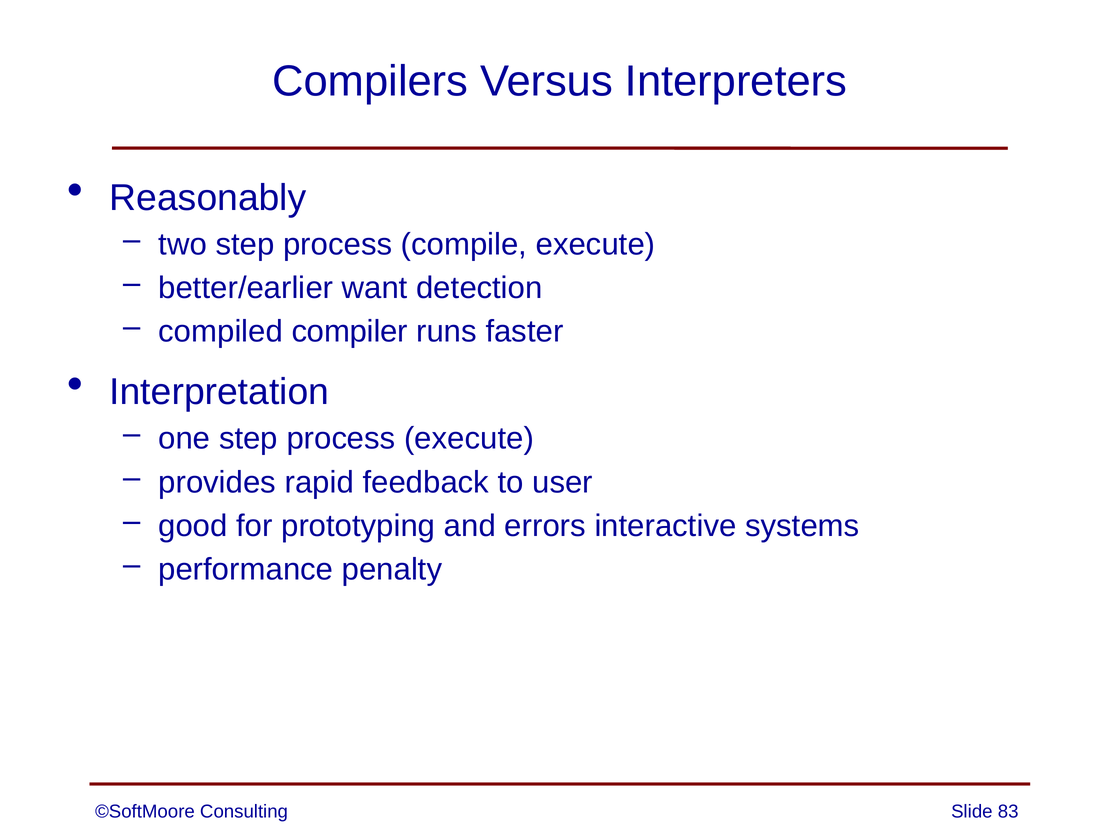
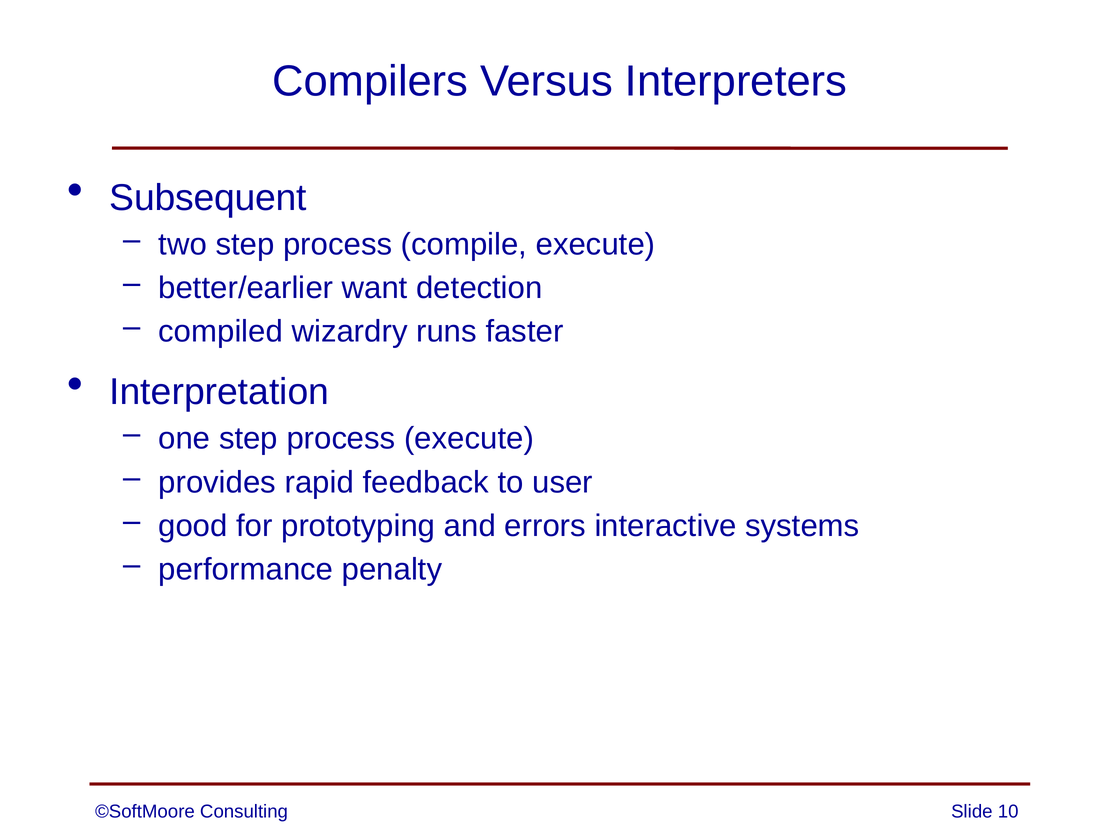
Reasonably: Reasonably -> Subsequent
compiler: compiler -> wizardry
83: 83 -> 10
